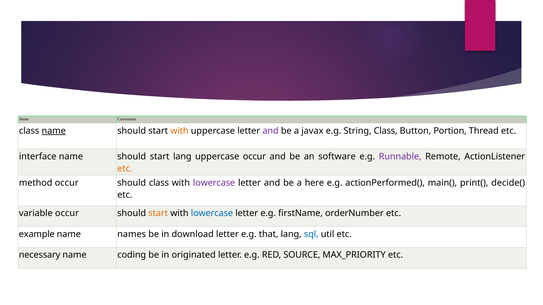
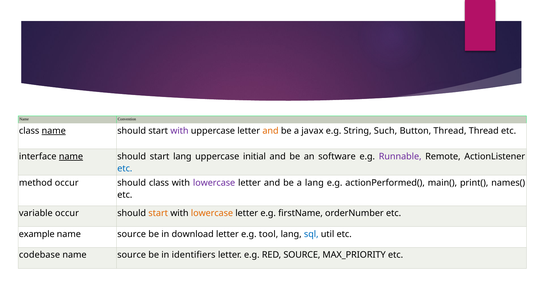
with at (179, 131) colour: orange -> purple
and at (271, 131) colour: purple -> orange
String Class: Class -> Such
Button Portion: Portion -> Thread
name at (71, 157) underline: none -> present
uppercase occur: occur -> initial
etc at (125, 169) colour: orange -> blue
a here: here -> lang
decide(: decide( -> names(
lowercase at (212, 213) colour: blue -> orange
names at (132, 234): names -> source
that: that -> tool
necessary: necessary -> codebase
coding at (132, 255): coding -> source
originated: originated -> identifiers
